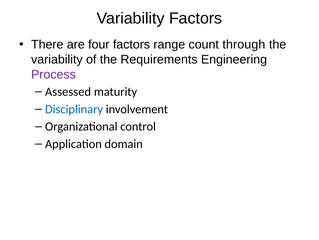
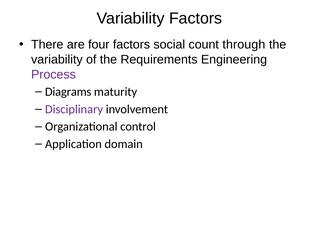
range: range -> social
Assessed: Assessed -> Diagrams
Disciplinary colour: blue -> purple
